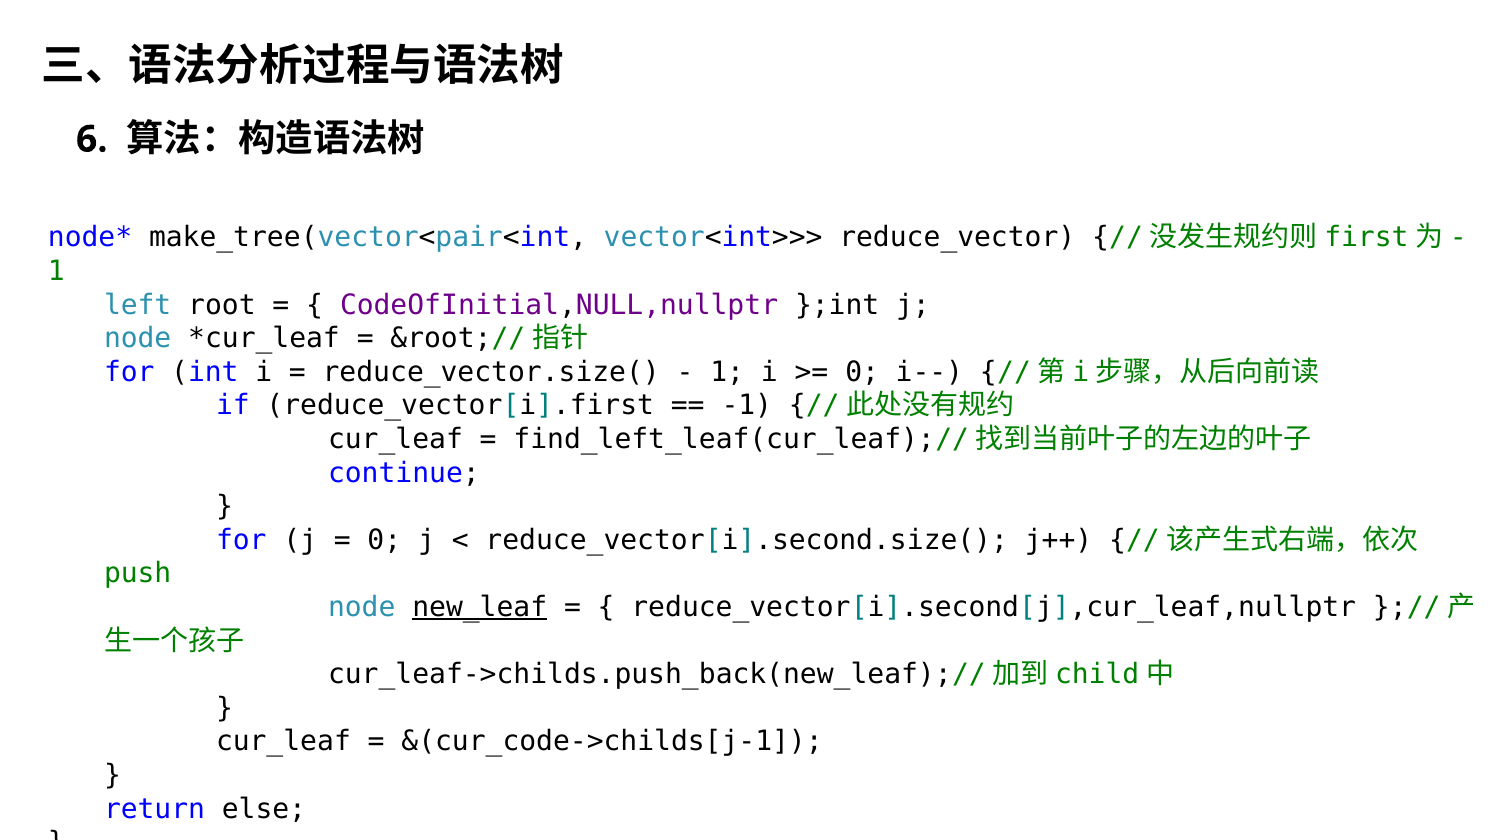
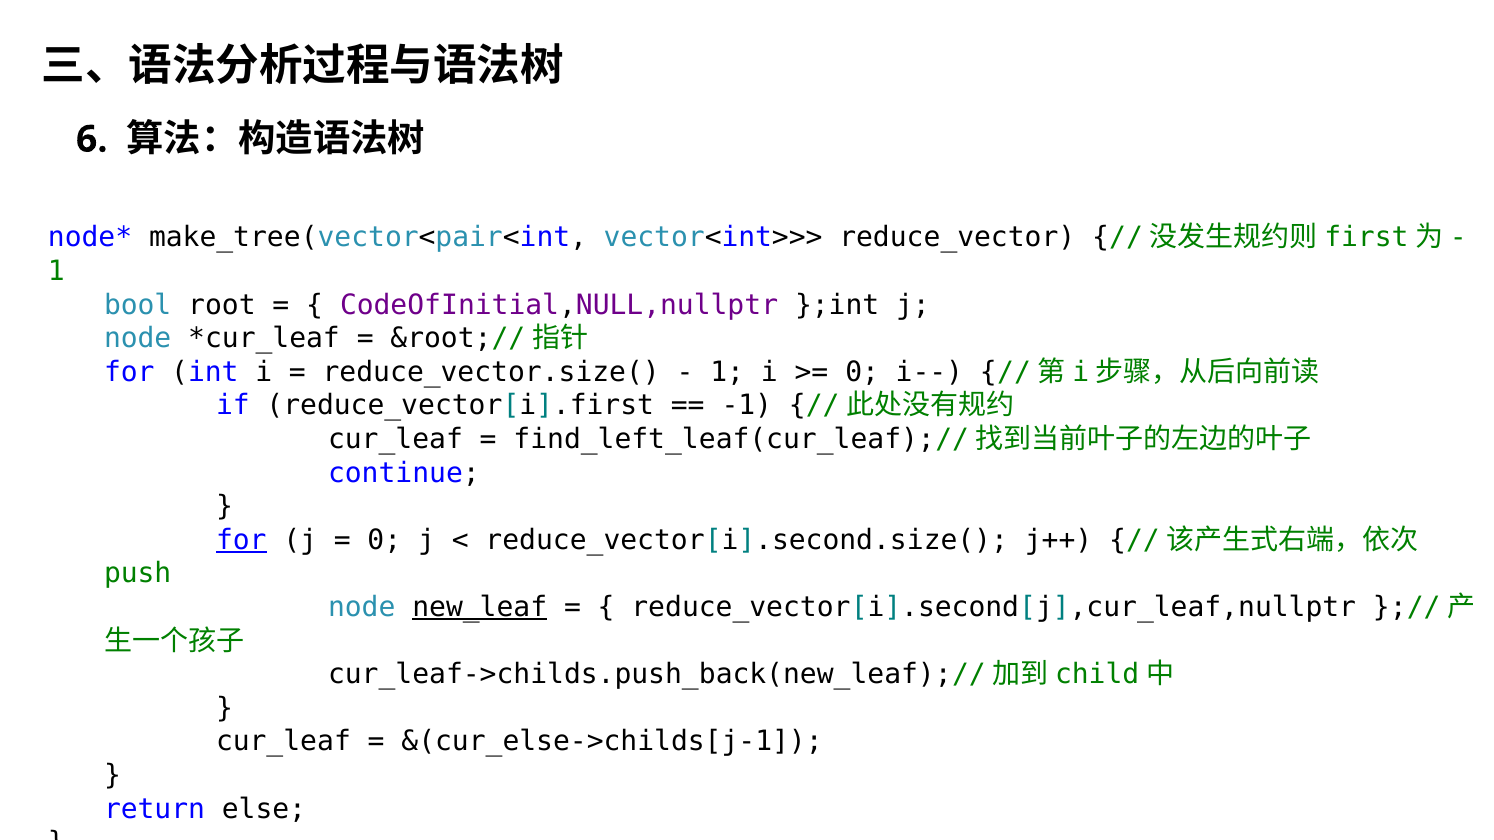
left: left -> bool
for at (241, 540) underline: none -> present
&(cur_code->childs[j-1: &(cur_code->childs[j-1 -> &(cur_else->childs[j-1
